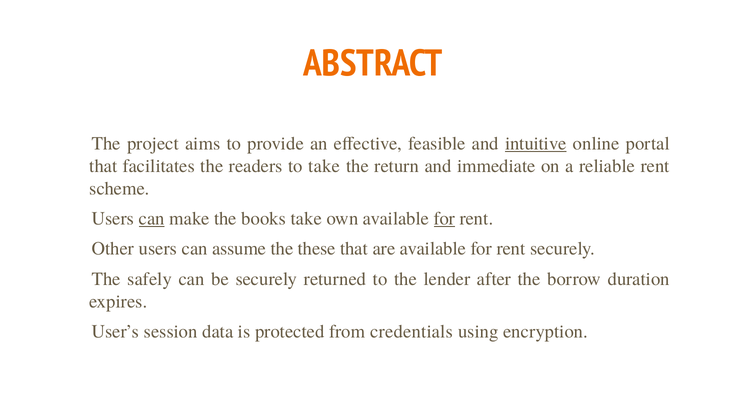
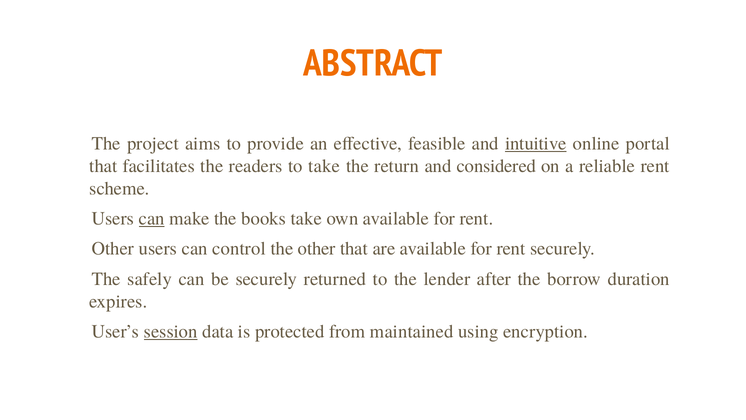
immediate: immediate -> considered
for at (444, 218) underline: present -> none
assume: assume -> control
the these: these -> other
session underline: none -> present
credentials: credentials -> maintained
